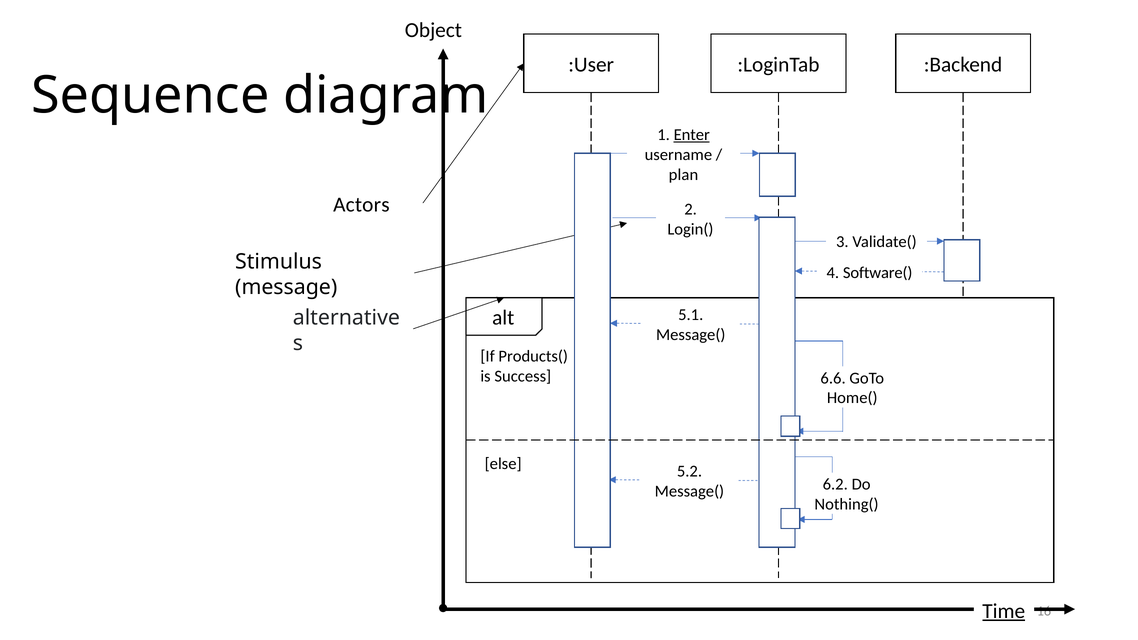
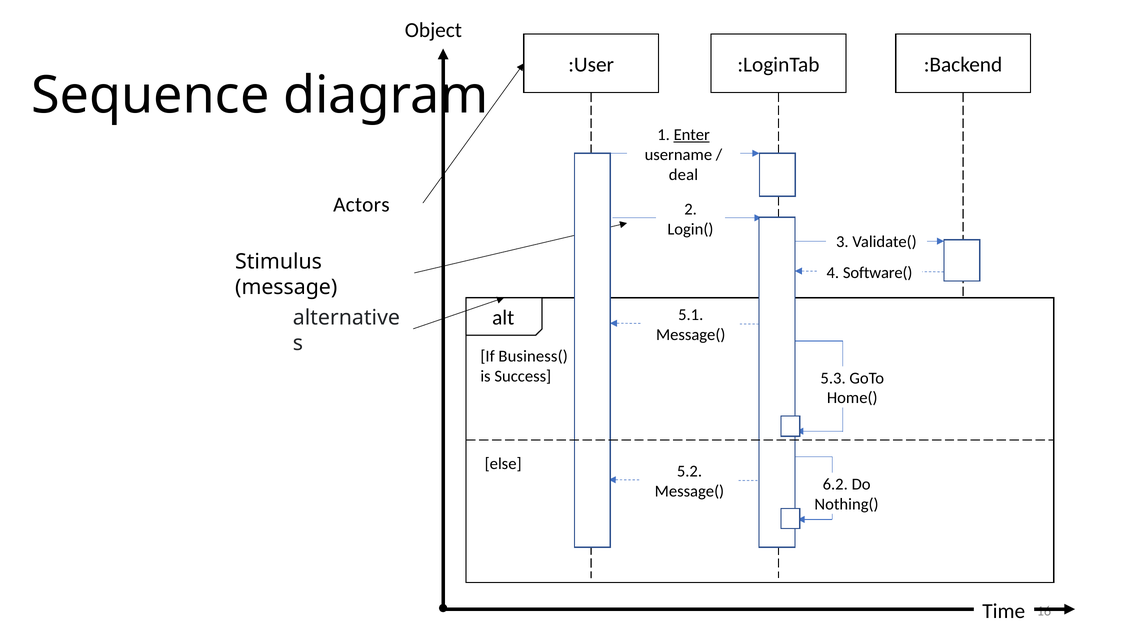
plan: plan -> deal
Products(: Products( -> Business(
6.6: 6.6 -> 5.3
Time underline: present -> none
